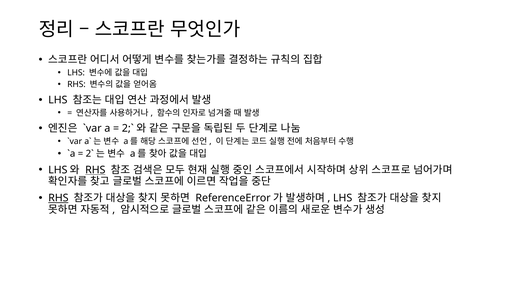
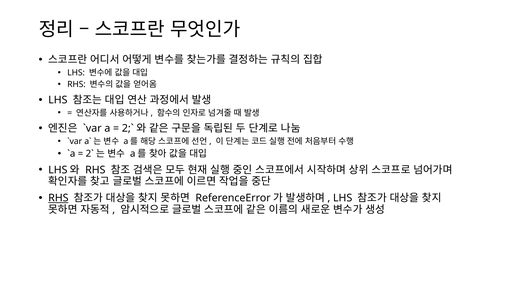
RHS at (95, 170) underline: present -> none
